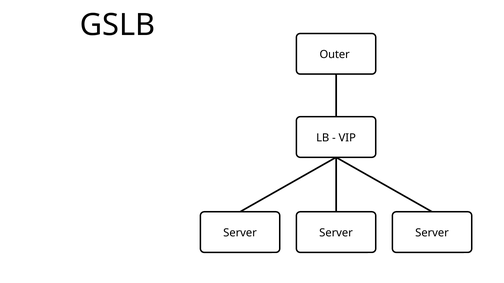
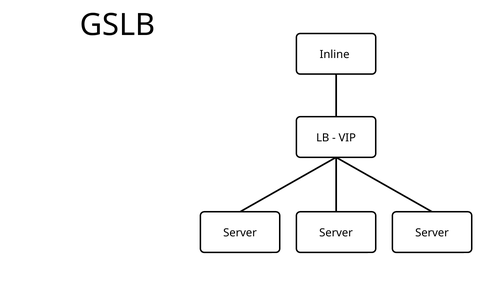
Outer: Outer -> Inline
